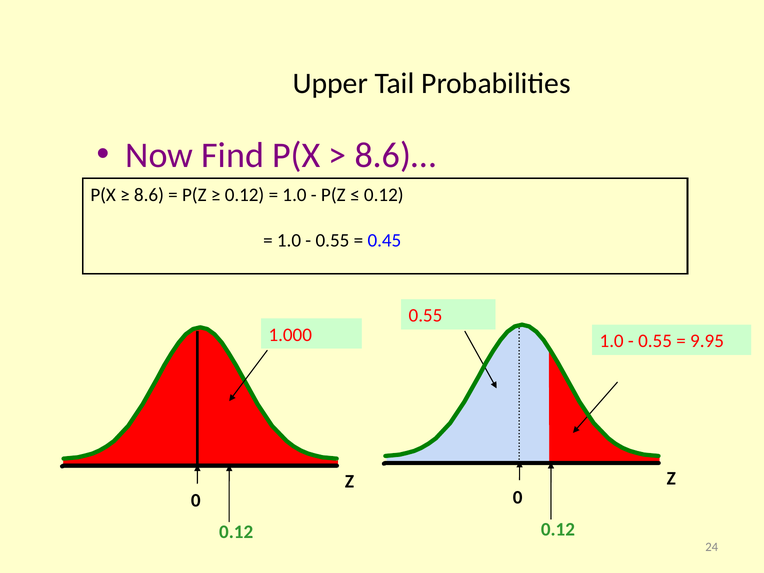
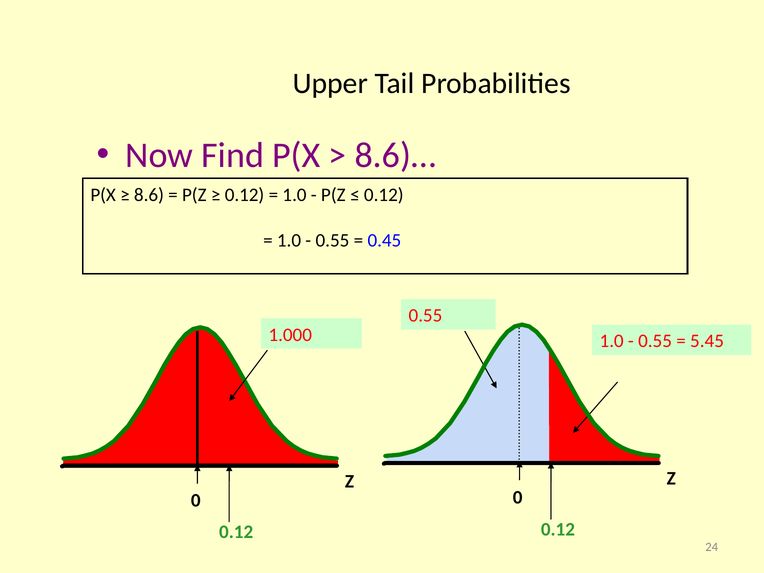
9.95: 9.95 -> 5.45
